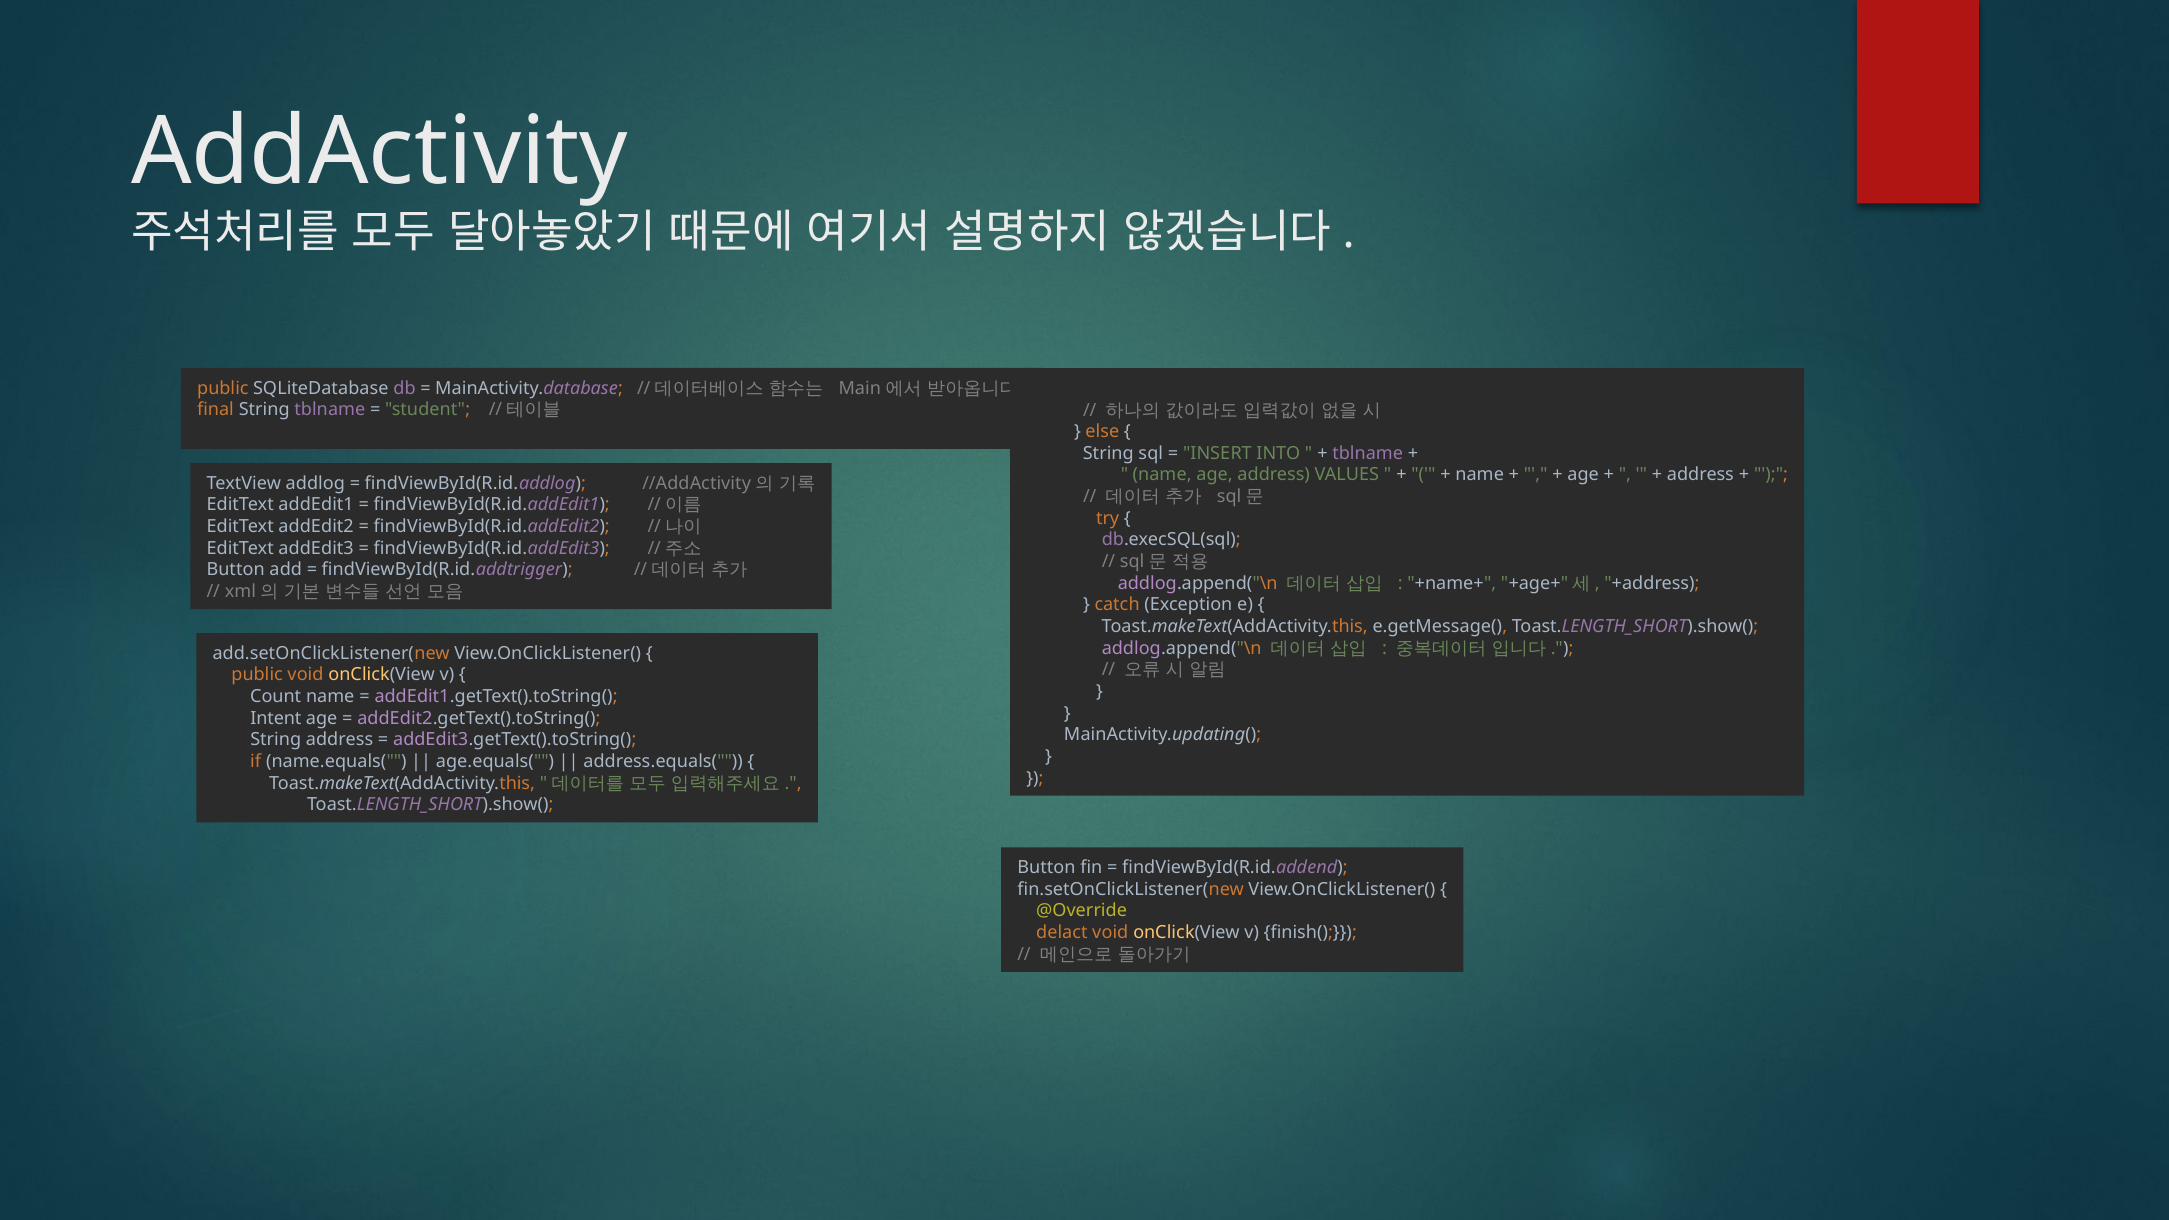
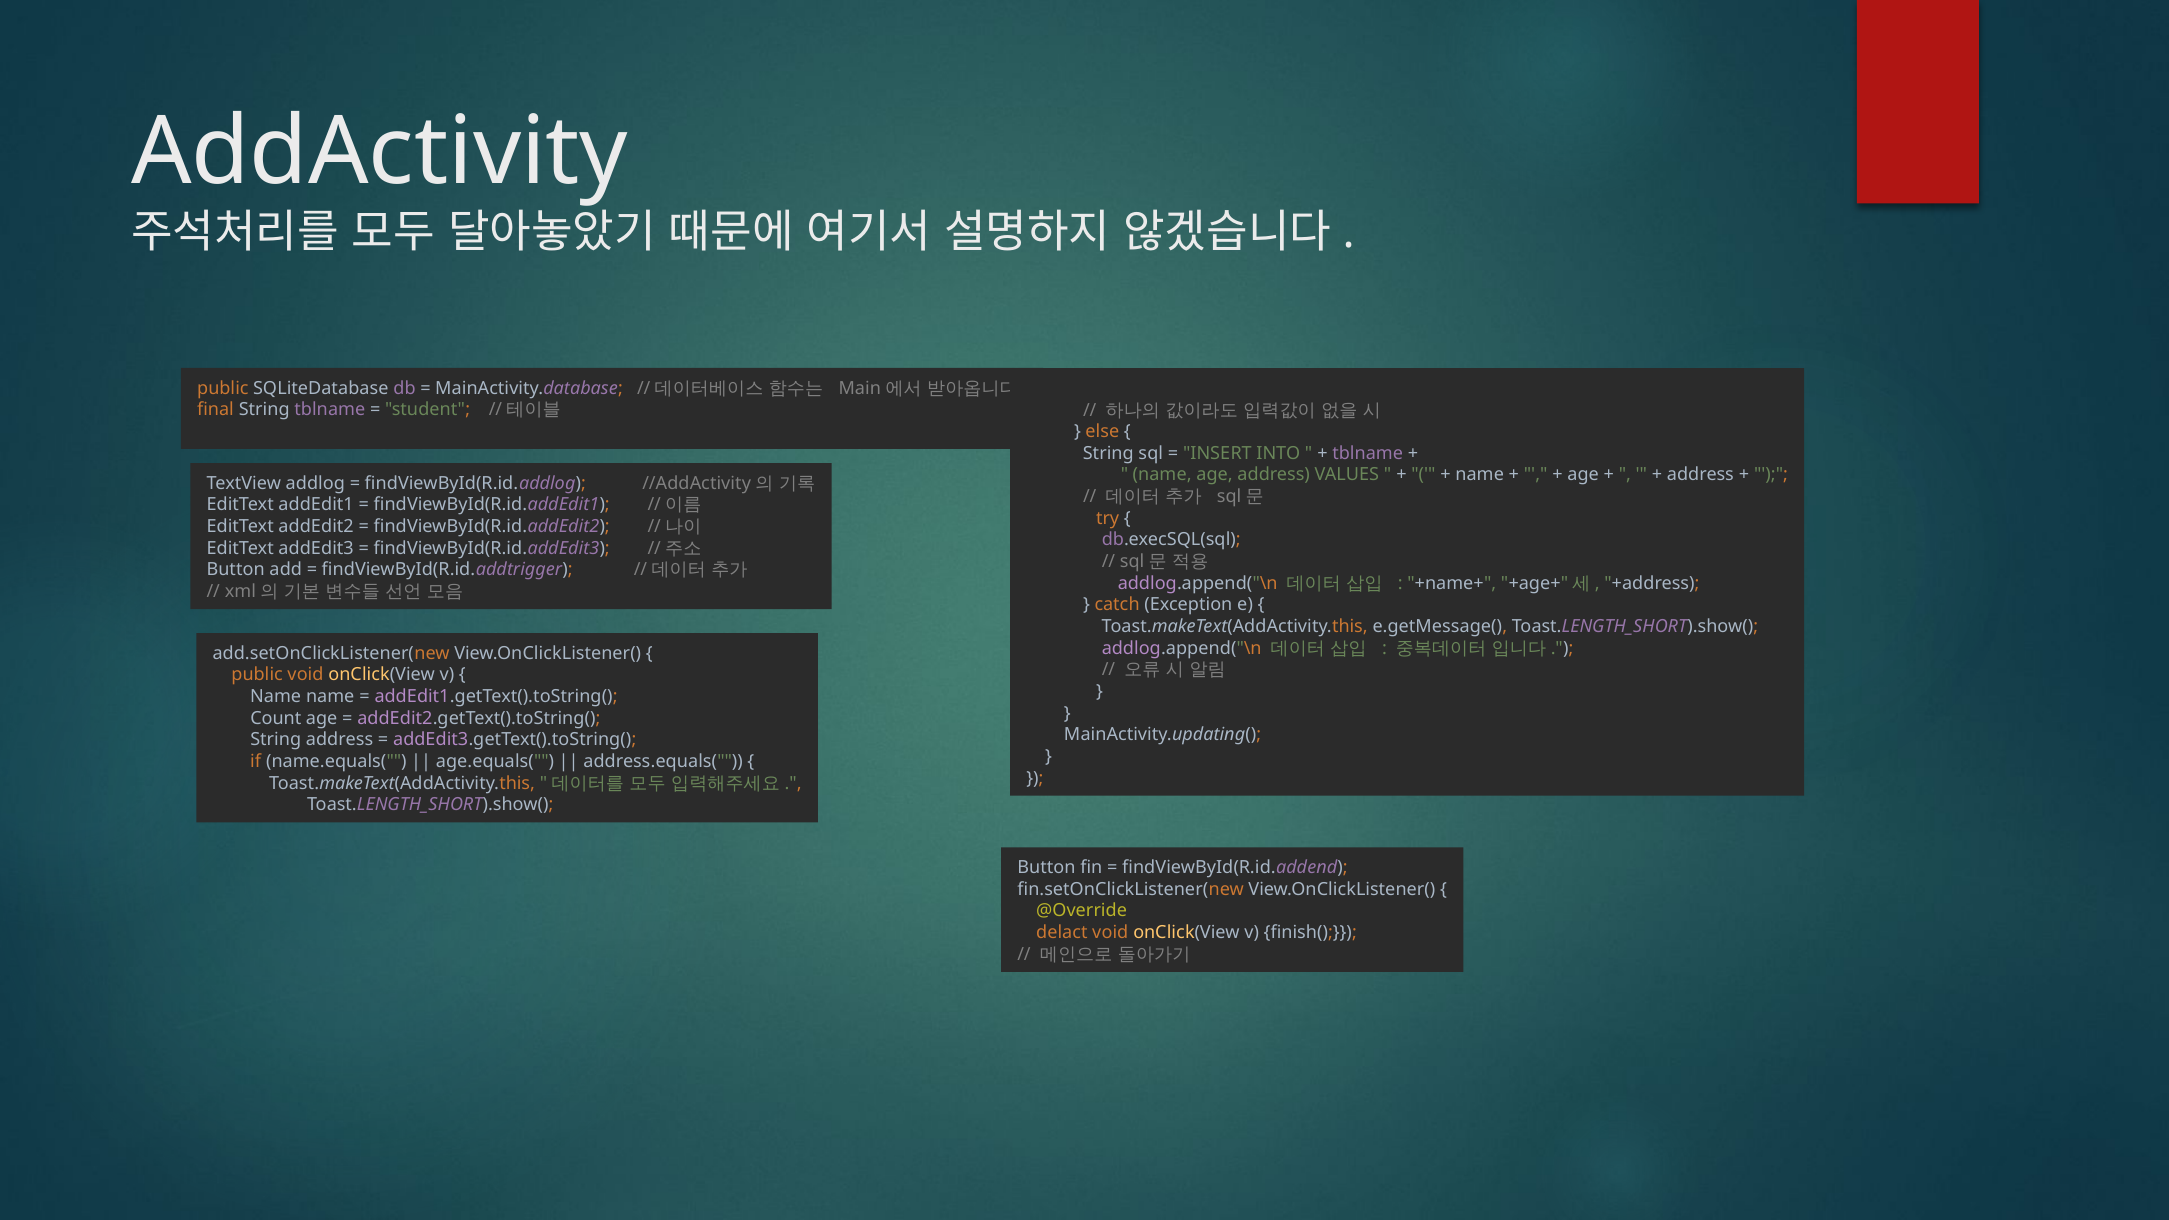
Count at (276, 697): Count -> Name
Intent: Intent -> Count
